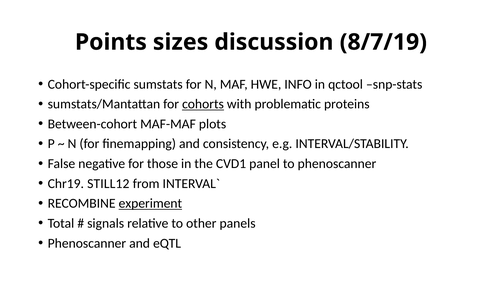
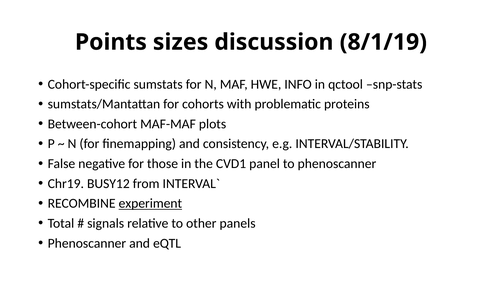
8/7/19: 8/7/19 -> 8/1/19
cohorts underline: present -> none
STILL12: STILL12 -> BUSY12
